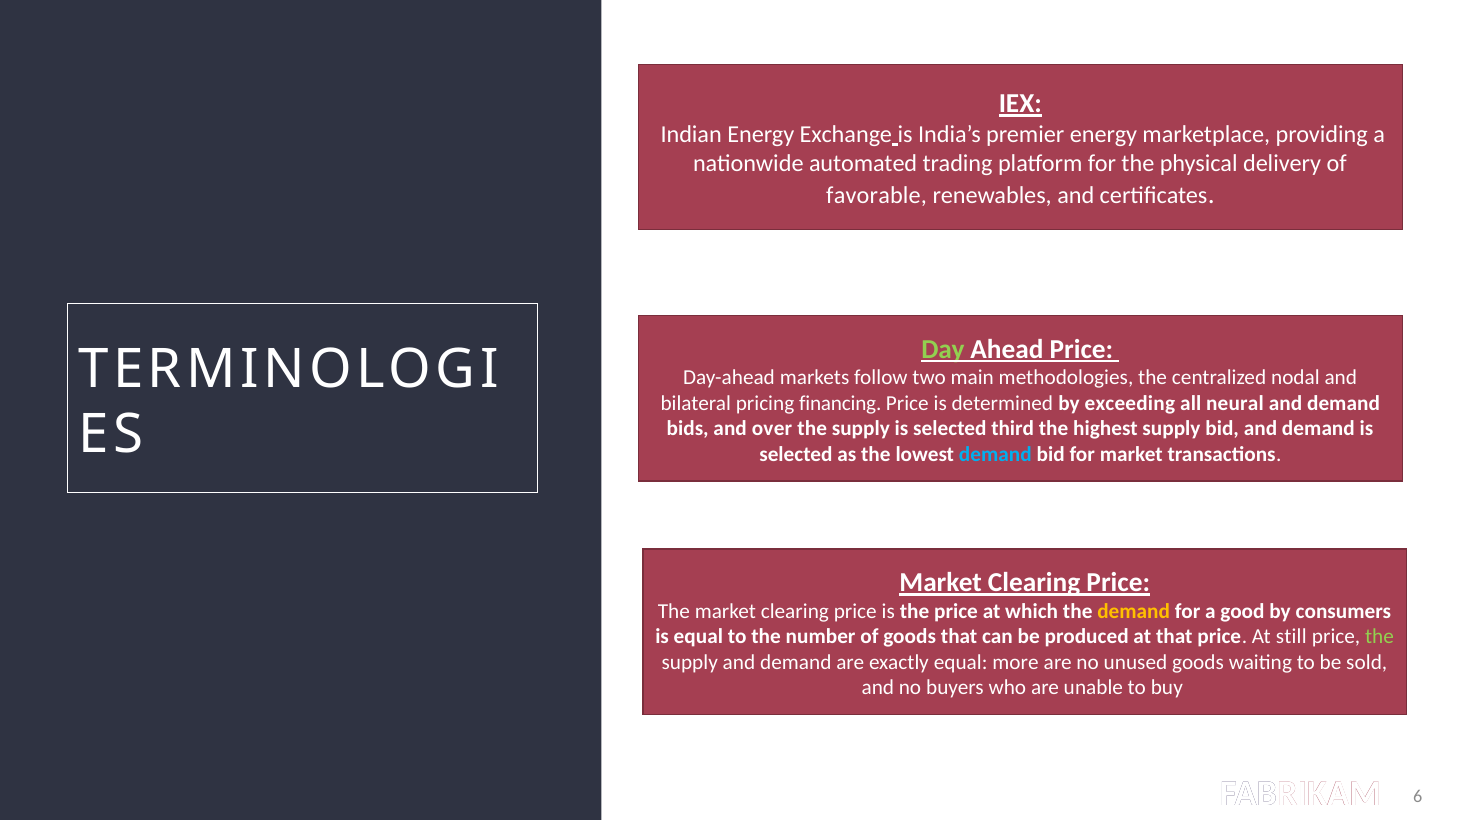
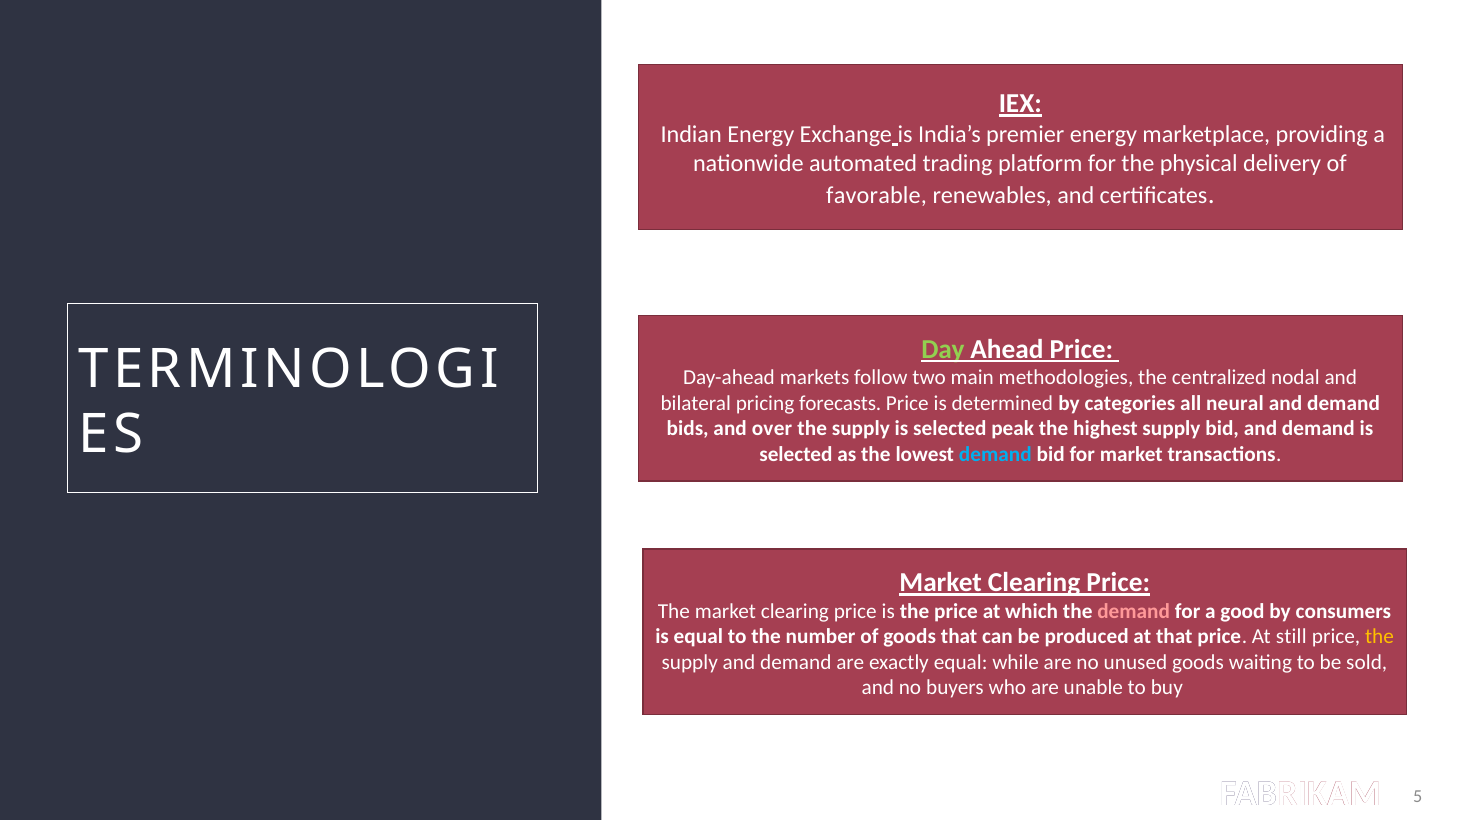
financing: financing -> forecasts
exceeding: exceeding -> categories
third: third -> peak
demand at (1134, 611) colour: yellow -> pink
the at (1380, 637) colour: light green -> yellow
more: more -> while
6: 6 -> 5
